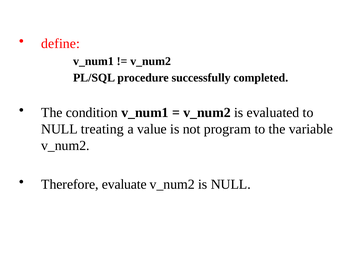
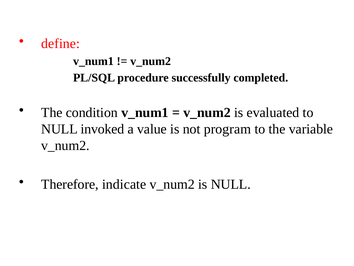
treating: treating -> invoked
evaluate: evaluate -> indicate
